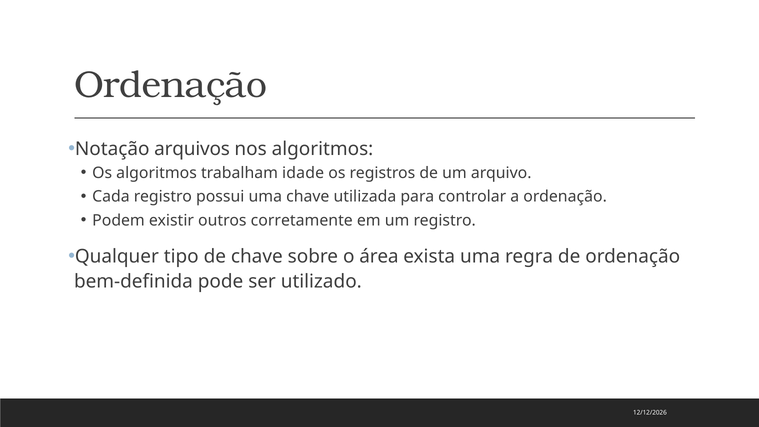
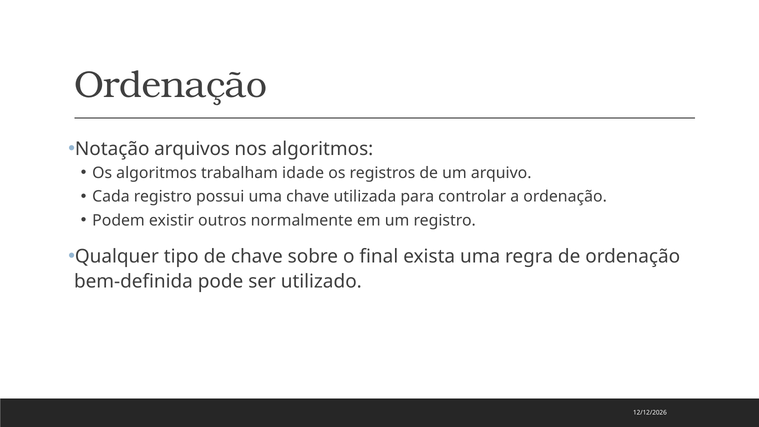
corretamente: corretamente -> normalmente
área: área -> final
